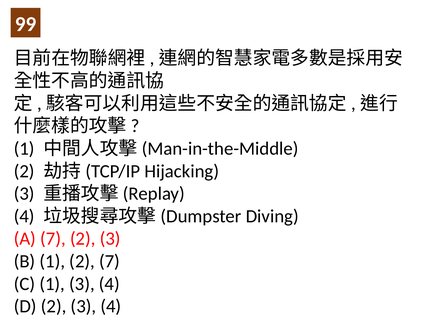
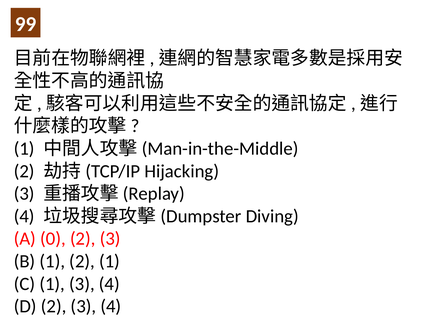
A 7: 7 -> 0
2 7: 7 -> 1
